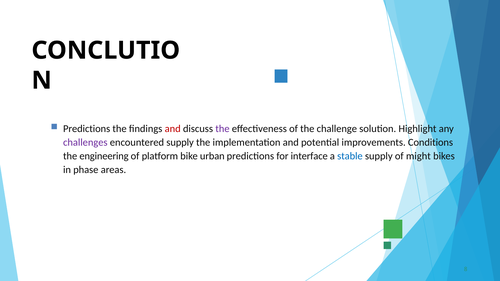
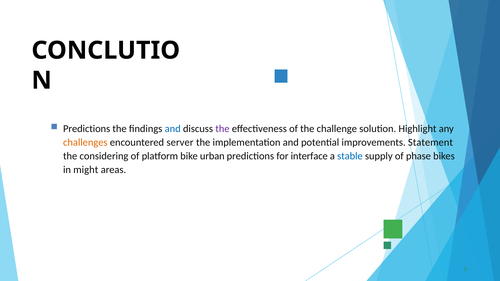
and at (173, 129) colour: red -> blue
challenges colour: purple -> orange
encountered supply: supply -> server
Conditions: Conditions -> Statement
engineering: engineering -> considering
might: might -> phase
phase: phase -> might
